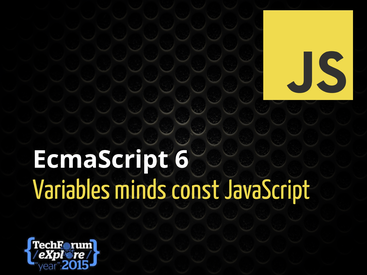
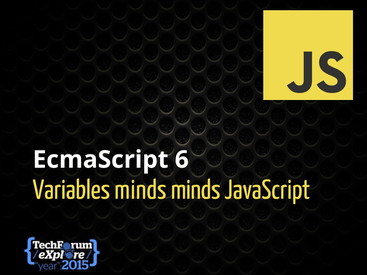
minds const: const -> minds
